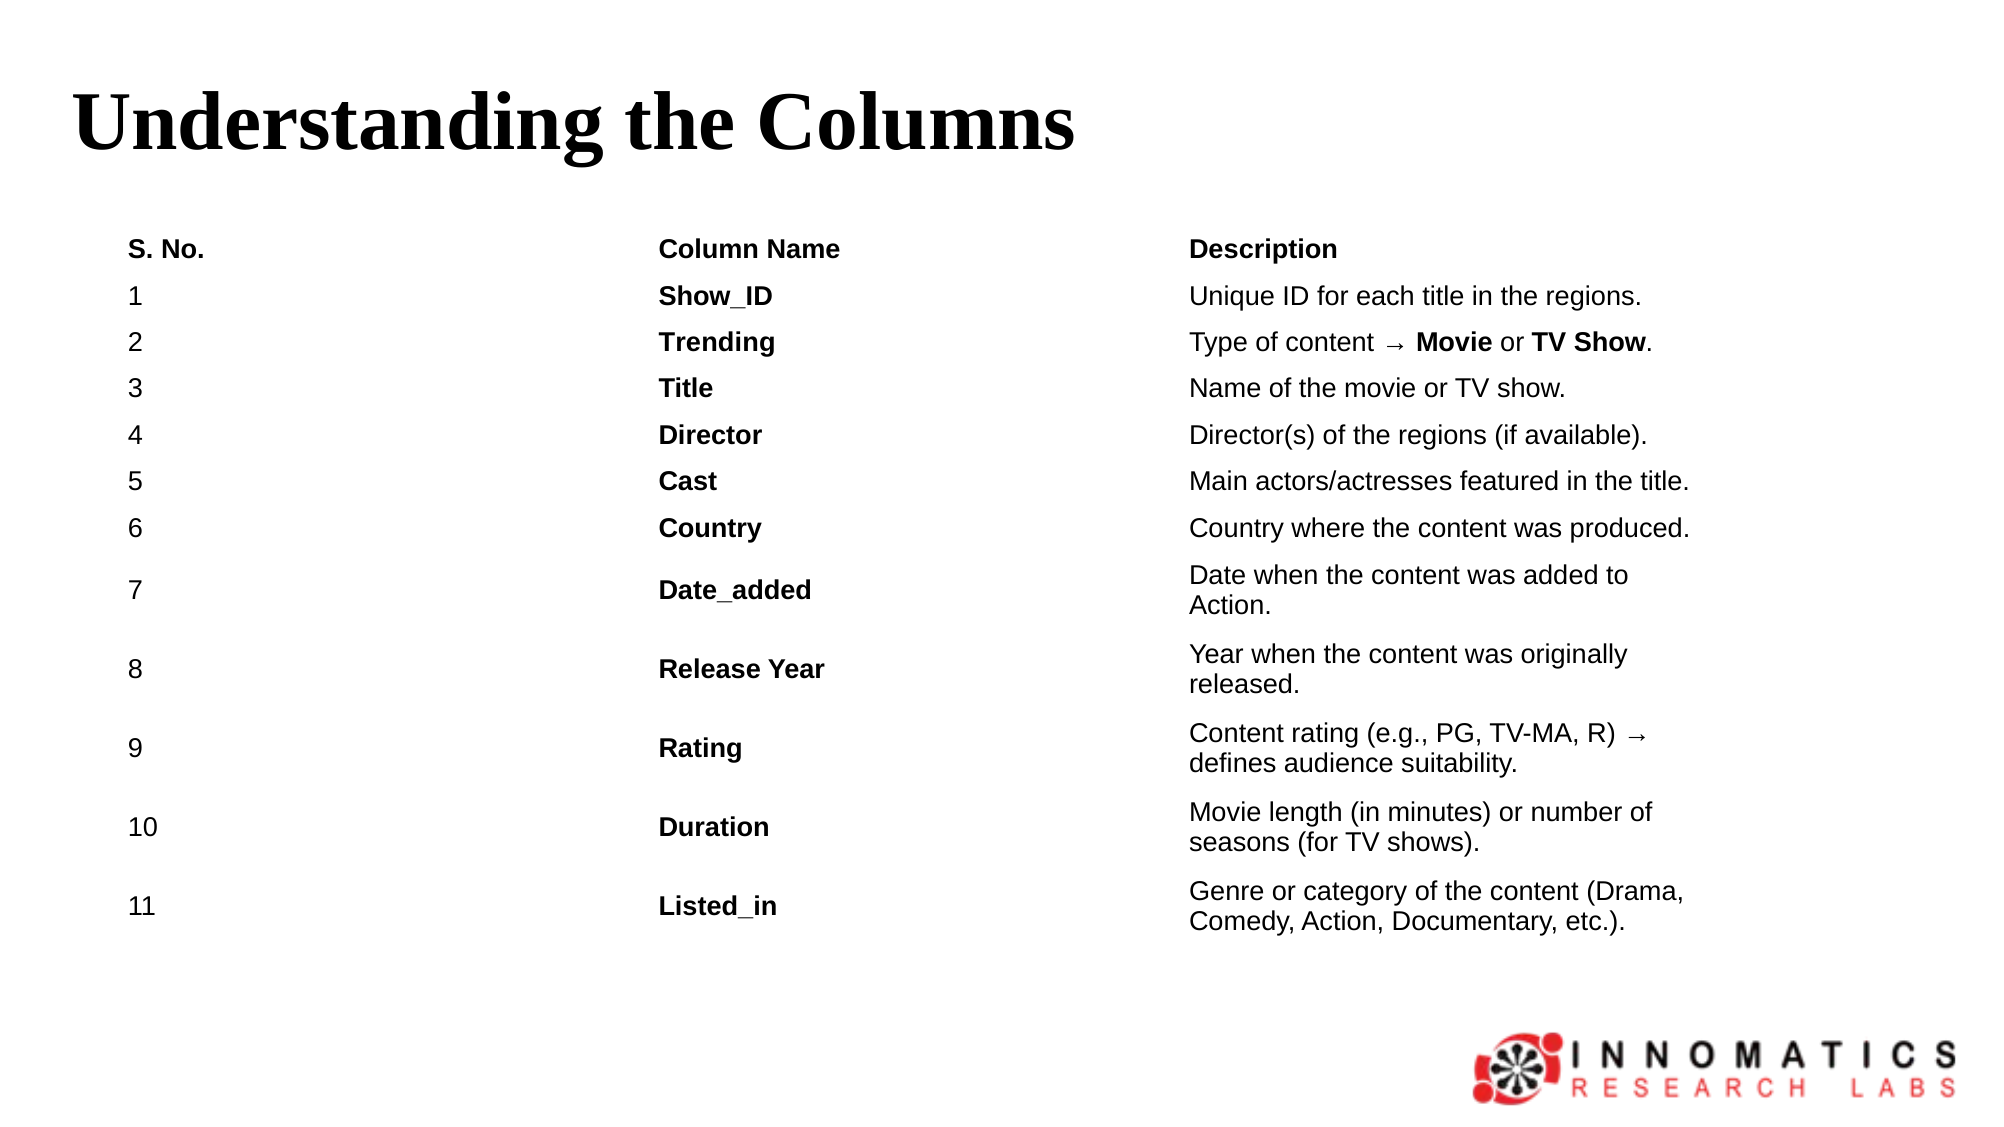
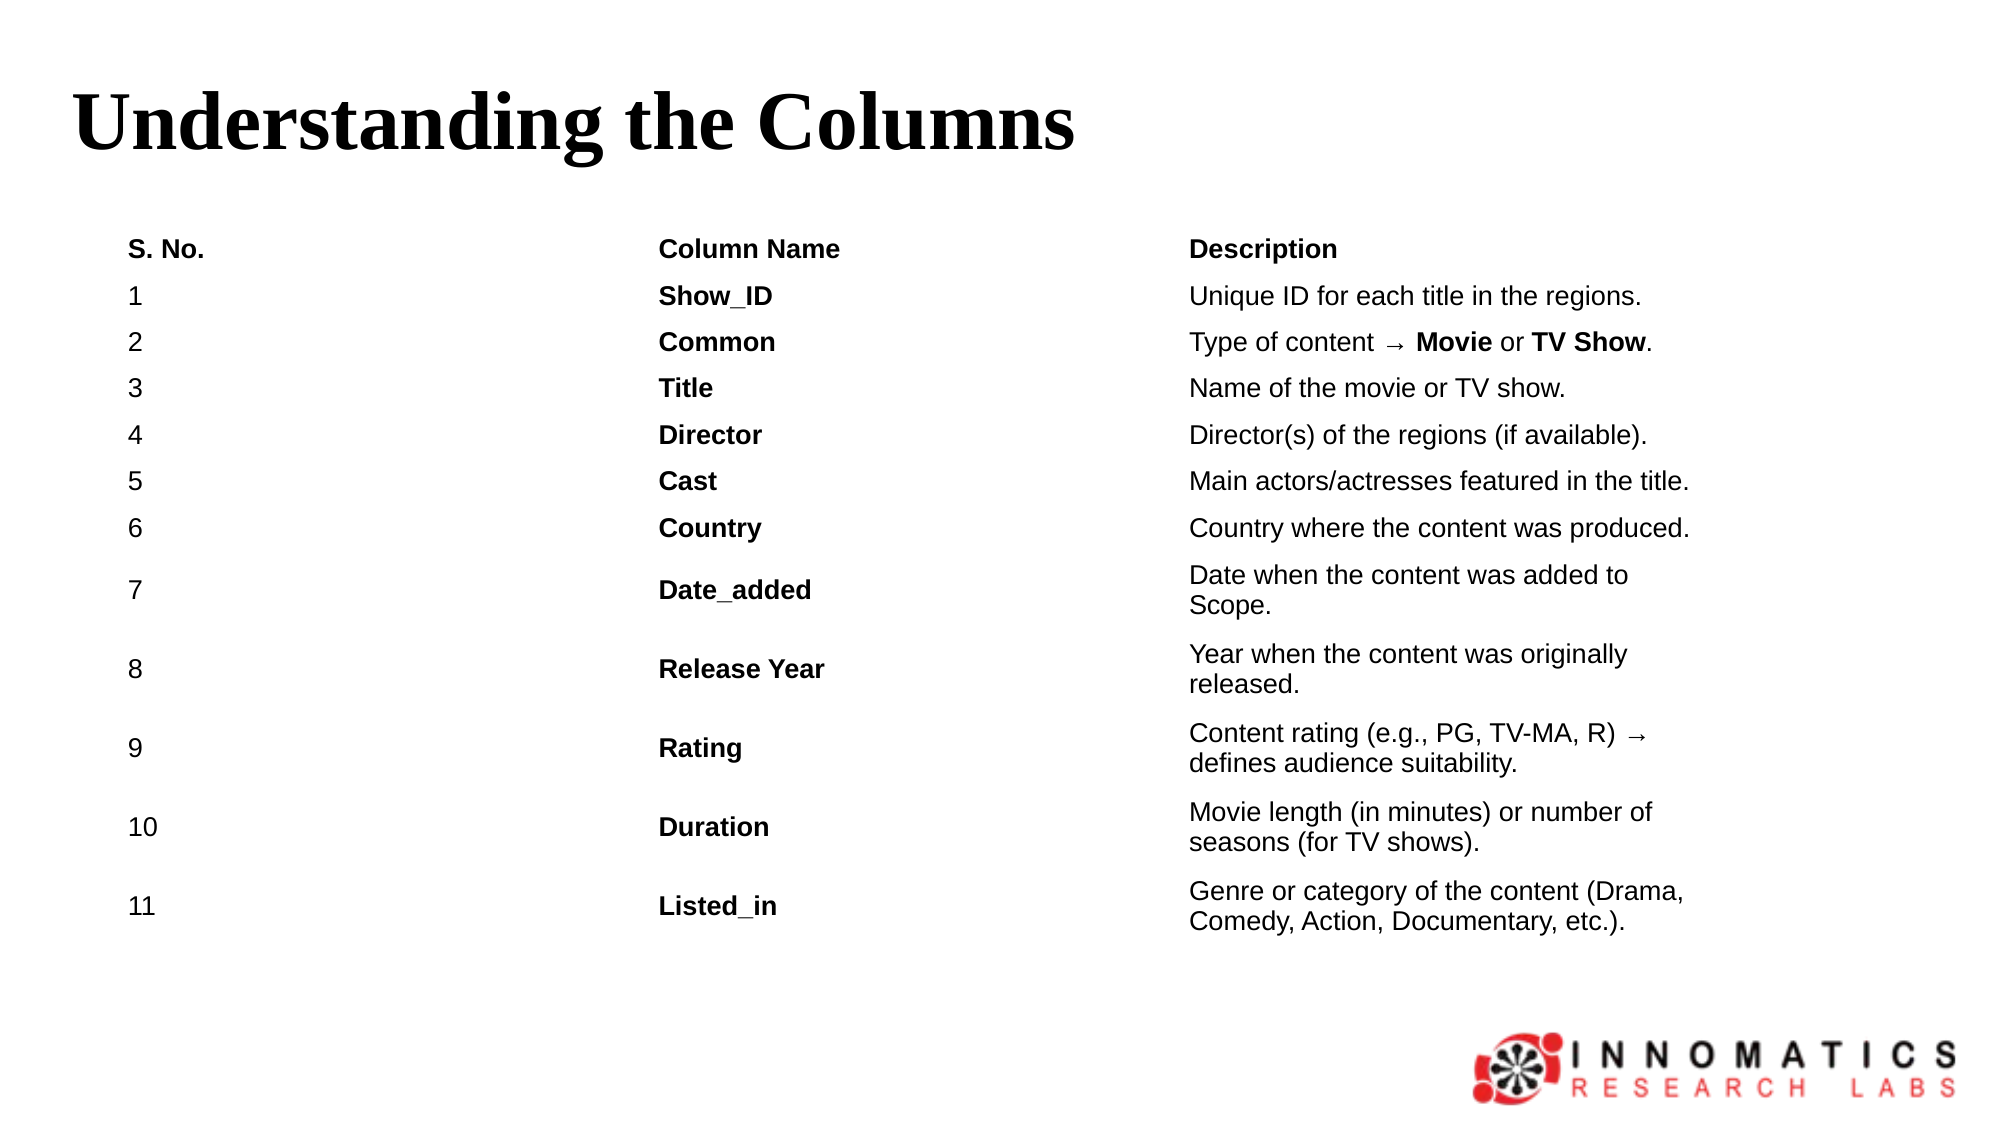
Trending: Trending -> Common
Action at (1231, 606): Action -> Scope
